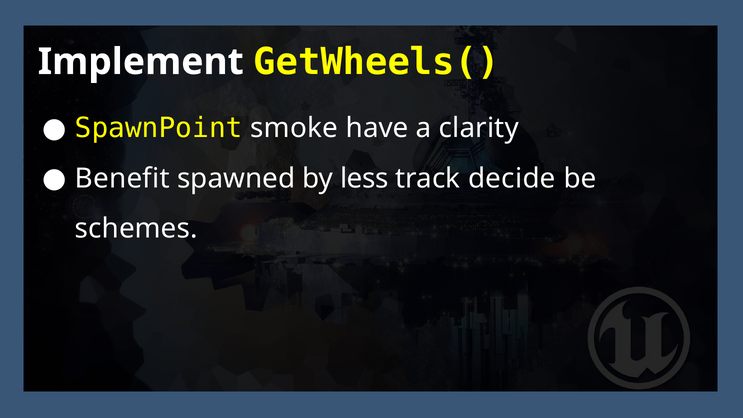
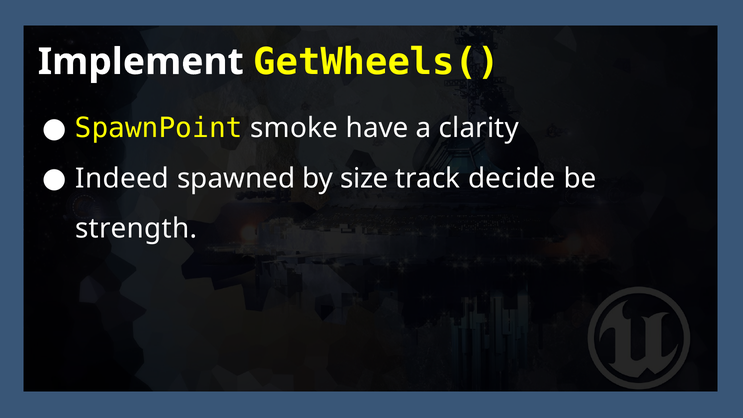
Benefit: Benefit -> Indeed
less: less -> size
schemes: schemes -> strength
